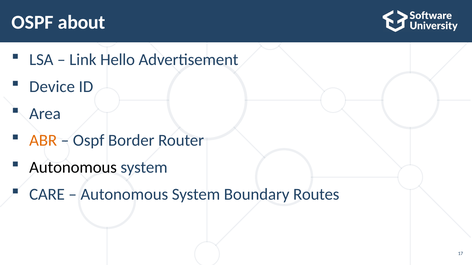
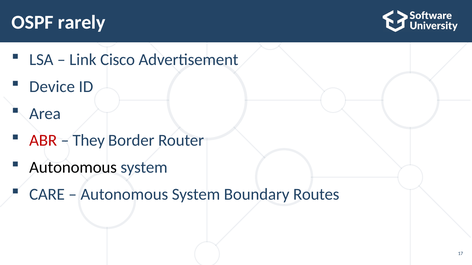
about: about -> rarely
Hello: Hello -> Cisco
ABR colour: orange -> red
Ospf at (89, 141): Ospf -> They
